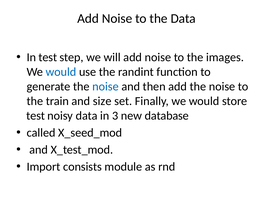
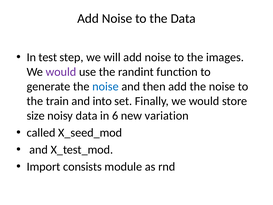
would at (61, 72) colour: blue -> purple
size: size -> into
test at (36, 116): test -> size
3: 3 -> 6
database: database -> variation
